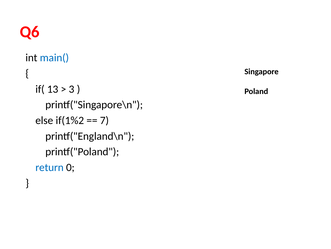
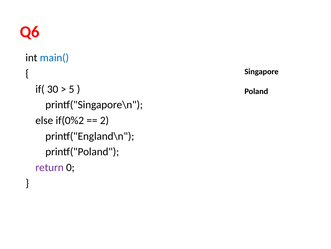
13: 13 -> 30
3: 3 -> 5
if(1%2: if(1%2 -> if(0%2
7: 7 -> 2
return colour: blue -> purple
